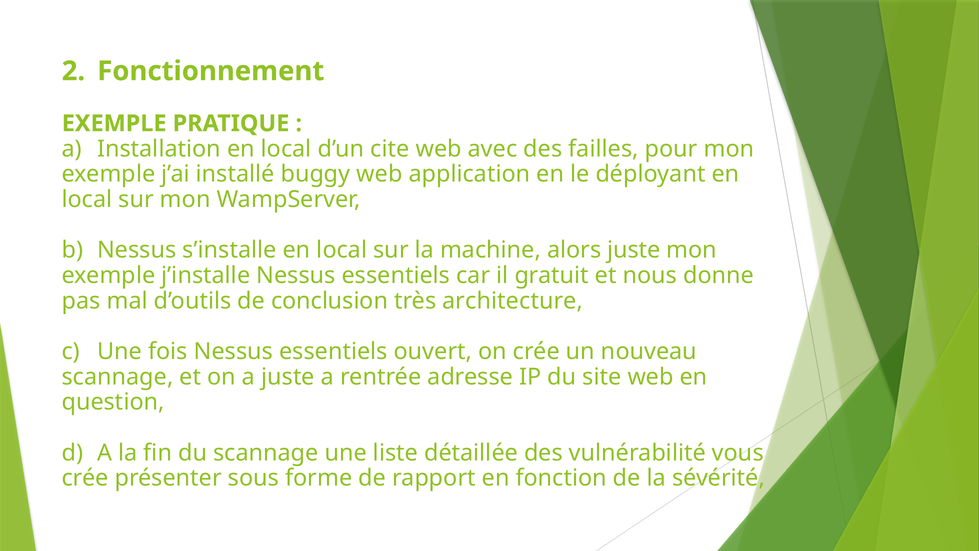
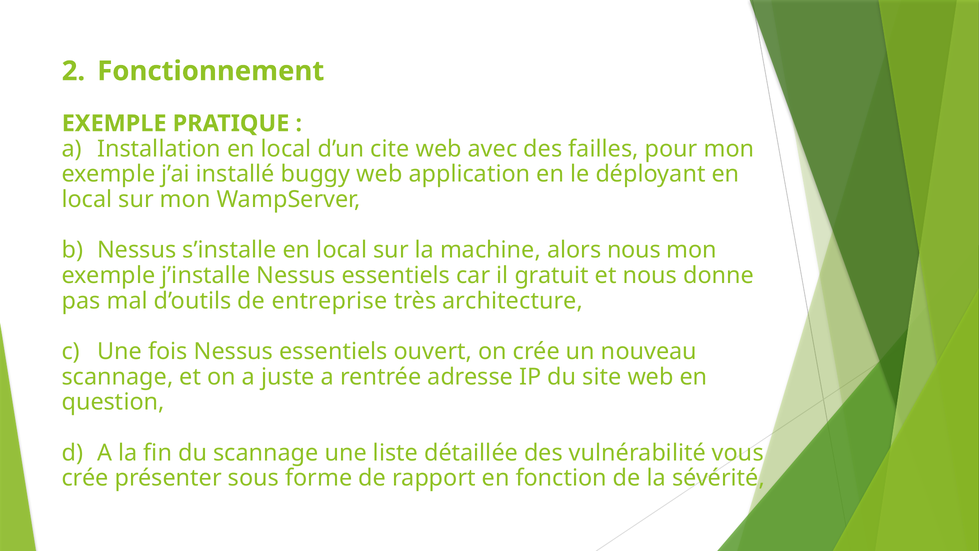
alors juste: juste -> nous
conclusion: conclusion -> entreprise
